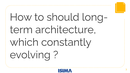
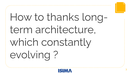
should: should -> thanks
